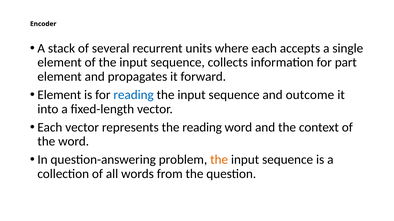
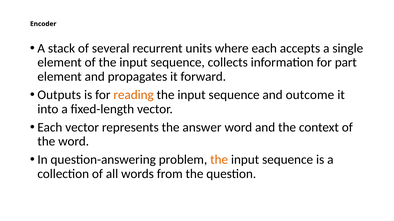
Element at (59, 95): Element -> Outputs
reading at (134, 95) colour: blue -> orange
the reading: reading -> answer
